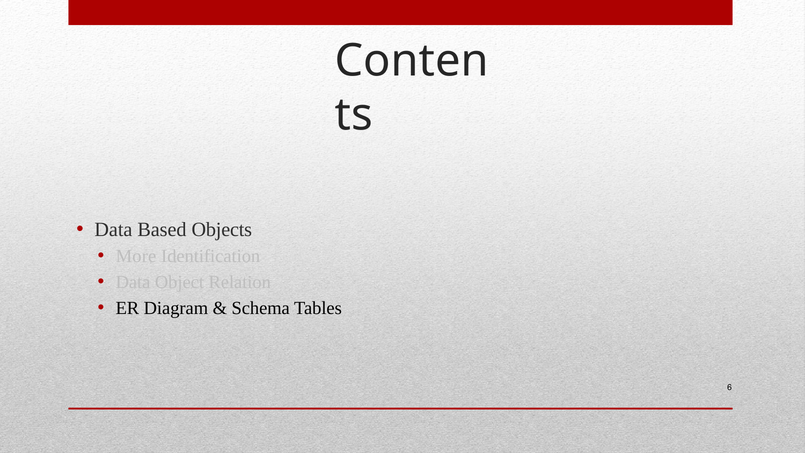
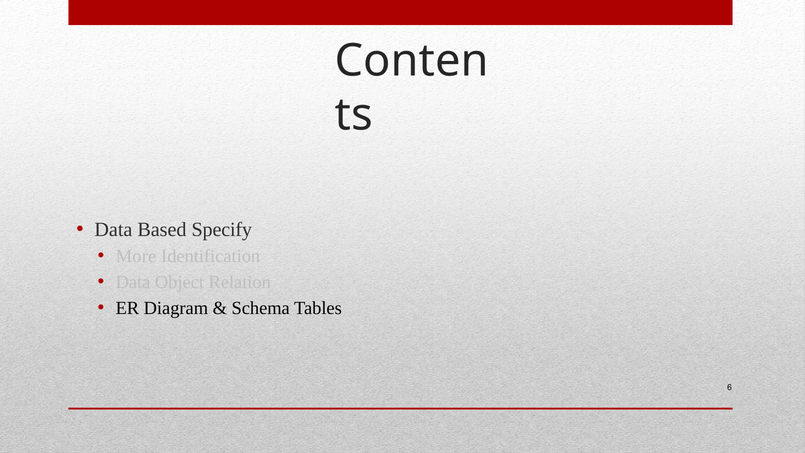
Objects: Objects -> Specify
